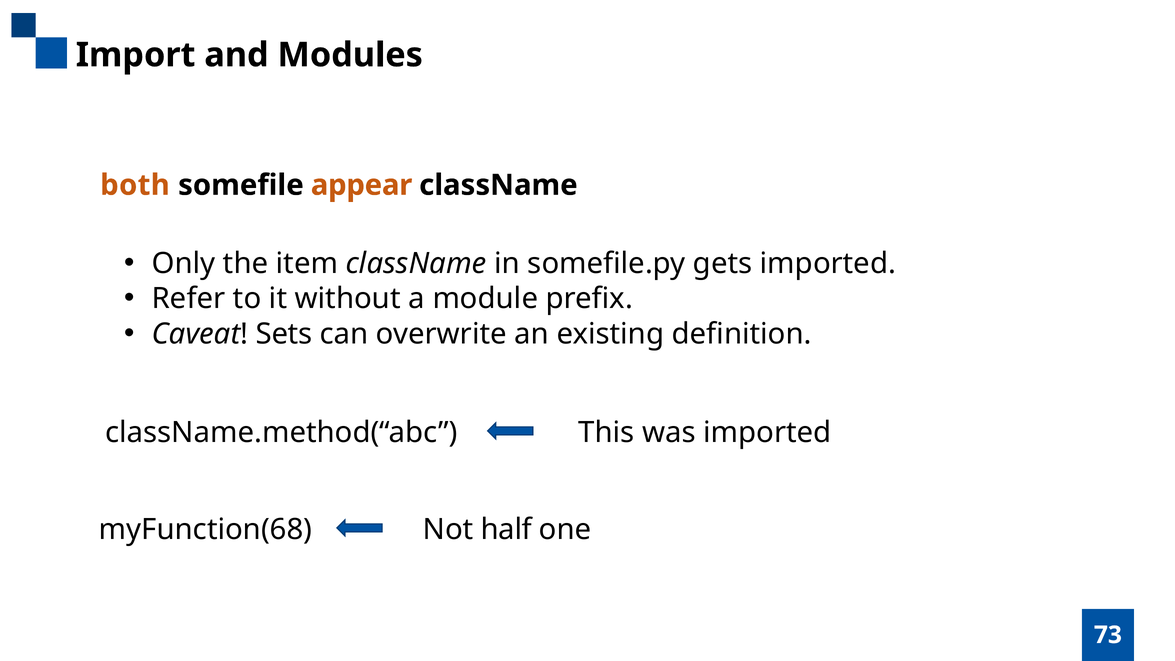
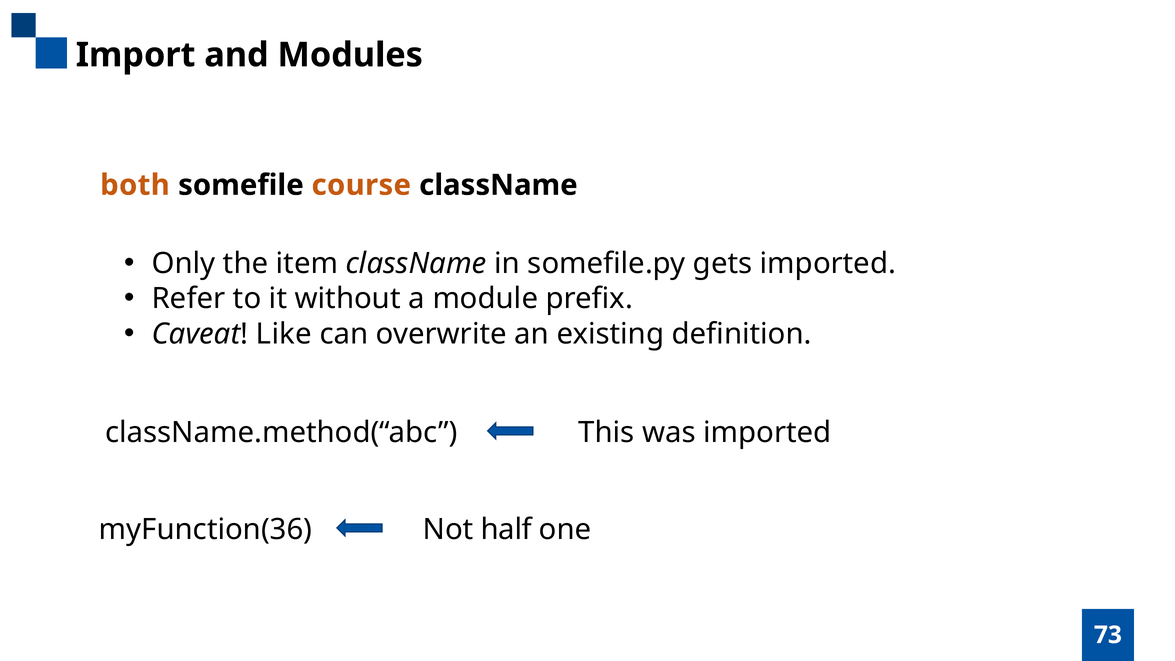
appear: appear -> course
Sets: Sets -> Like
myFunction(68: myFunction(68 -> myFunction(36
